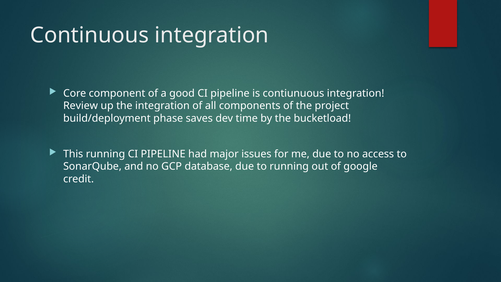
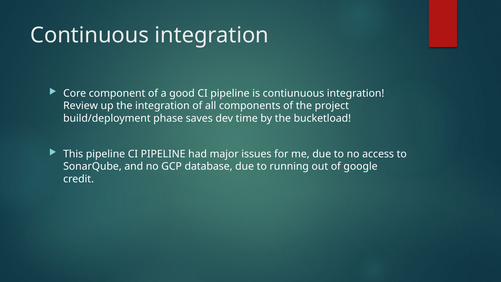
This running: running -> pipeline
